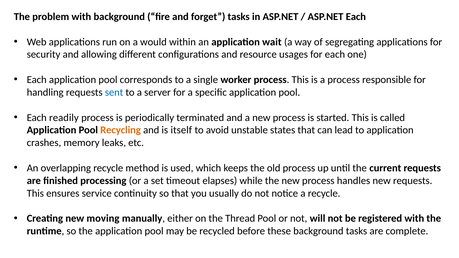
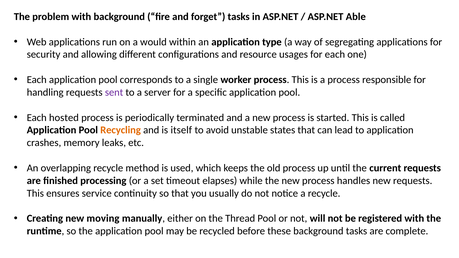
ASP.NET Each: Each -> Able
wait: wait -> type
sent colour: blue -> purple
readily: readily -> hosted
